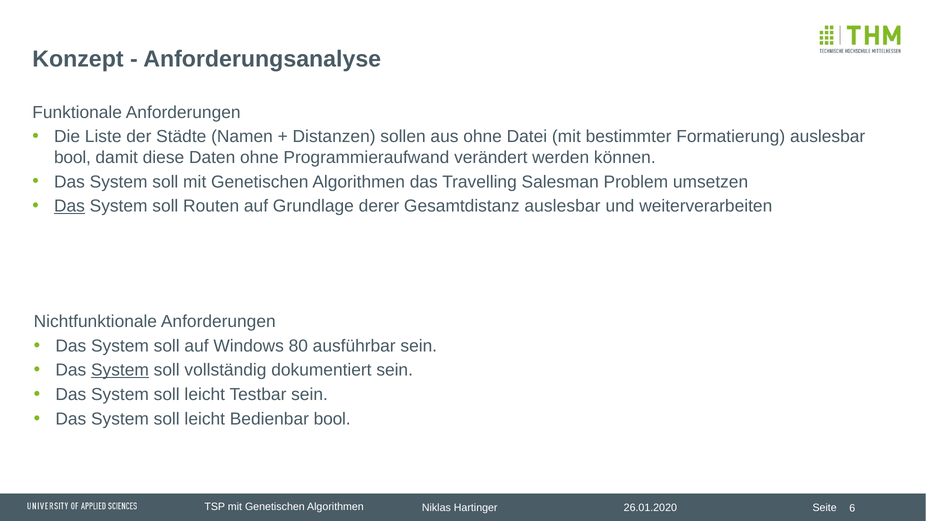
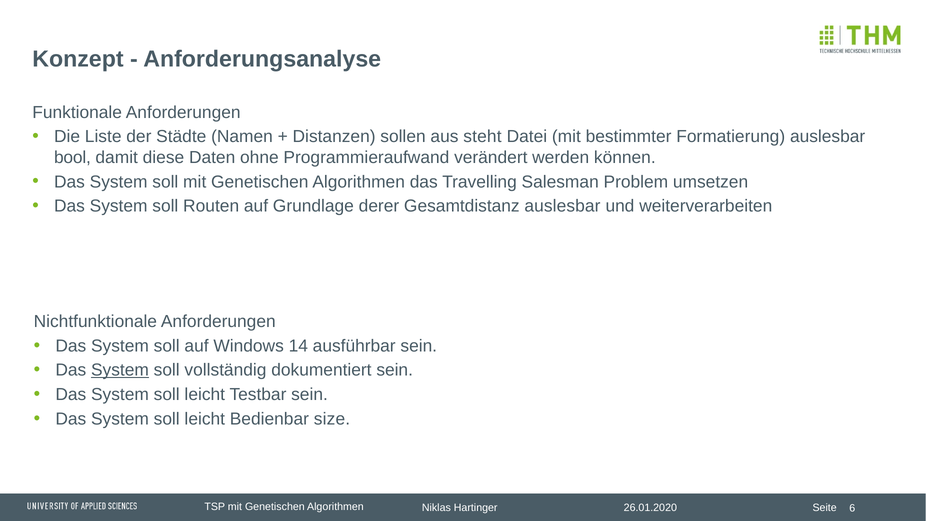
aus ohne: ohne -> steht
Das at (69, 206) underline: present -> none
80: 80 -> 14
Bedienbar bool: bool -> size
